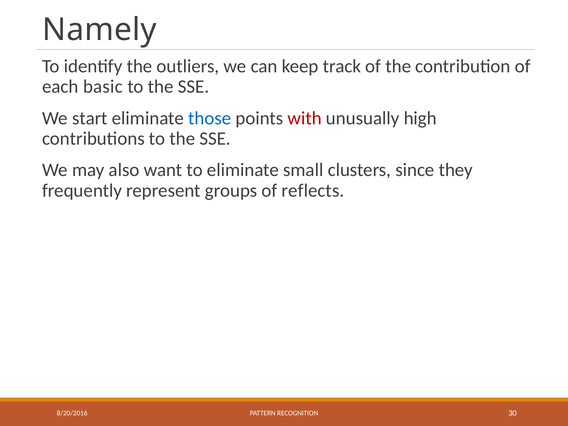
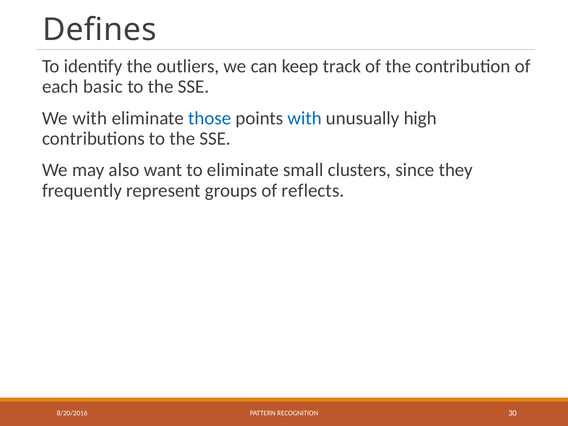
Namely: Namely -> Defines
We start: start -> with
with at (305, 118) colour: red -> blue
